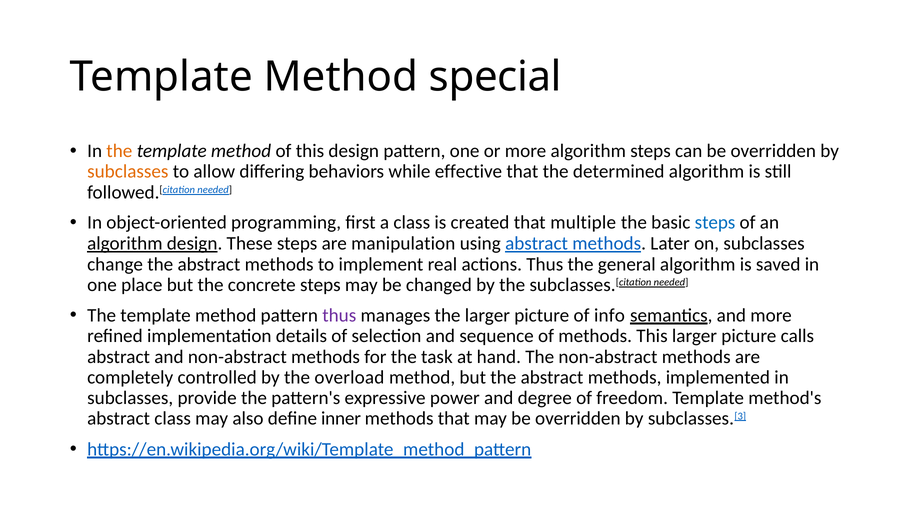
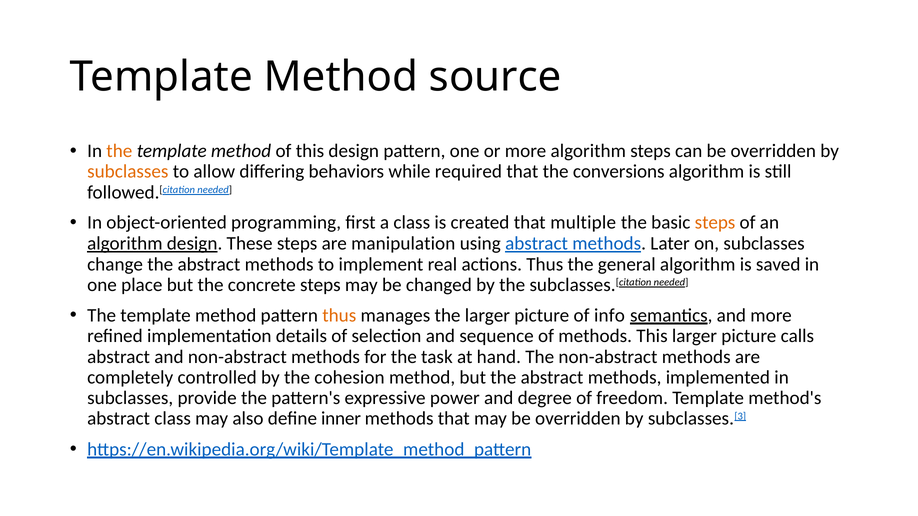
special: special -> source
effective: effective -> required
determined: determined -> conversions
steps at (715, 223) colour: blue -> orange
thus at (339, 316) colour: purple -> orange
overload: overload -> cohesion
